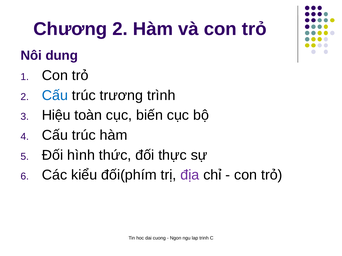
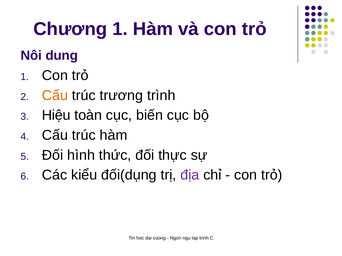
Chương 2: 2 -> 1
Cấu at (55, 96) colour: blue -> orange
đối(phím: đối(phím -> đối(dụng
